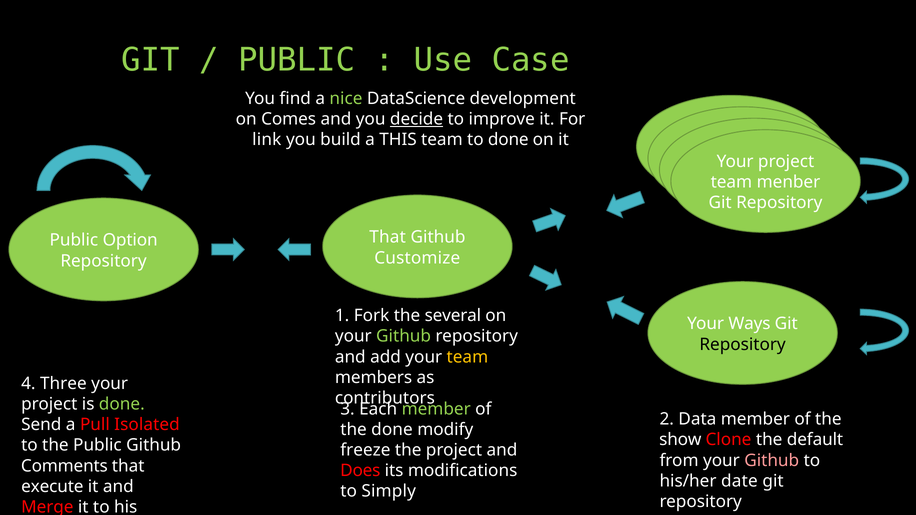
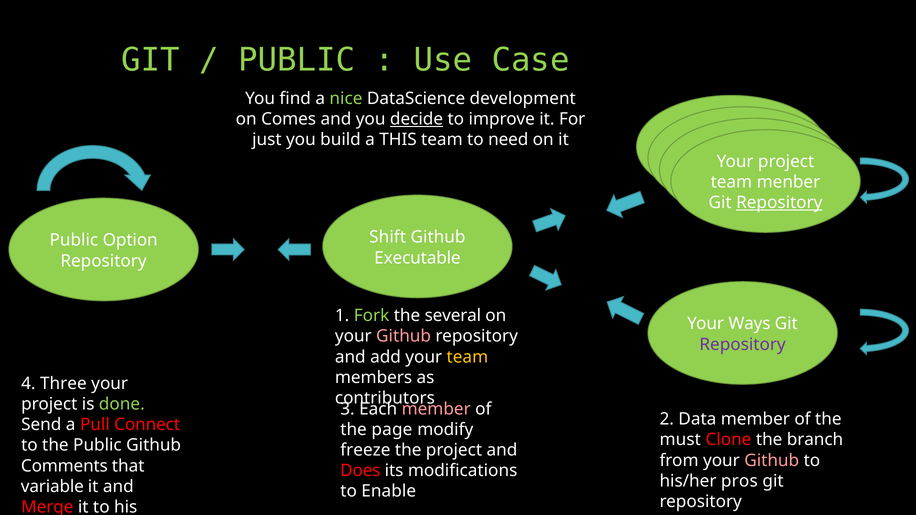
link: link -> just
to done: done -> need
Repository at (779, 203) underline: none -> present
That at (388, 237): That -> Shift
Customize: Customize -> Executable
Fork colour: white -> light green
Github at (404, 336) colour: light green -> pink
Repository at (743, 345) colour: black -> purple
member at (436, 409) colour: light green -> pink
Isolated: Isolated -> Connect
the done: done -> page
show: show -> must
default: default -> branch
date: date -> pros
execute: execute -> variable
Simply: Simply -> Enable
